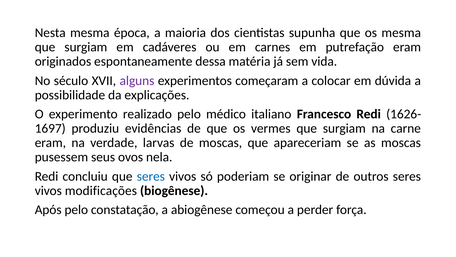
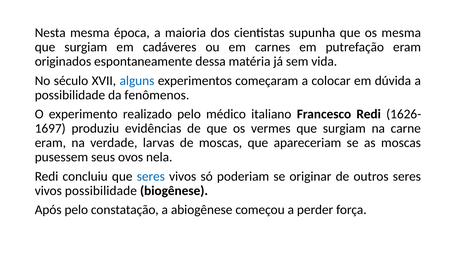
alguns colour: purple -> blue
explicações: explicações -> fenômenos
vivos modificações: modificações -> possibilidade
